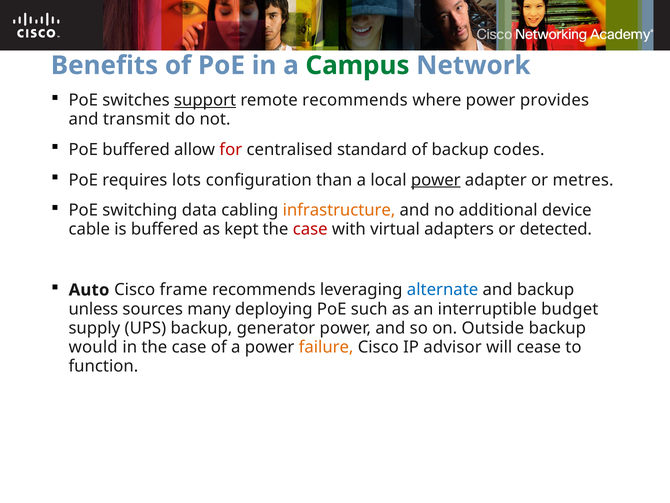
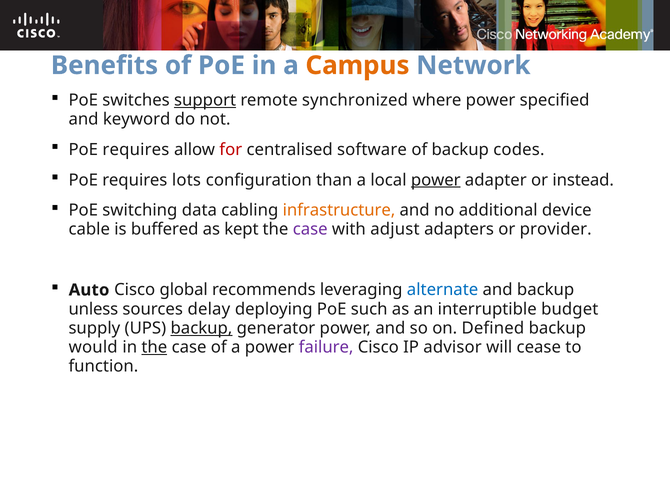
Campus colour: green -> orange
remote recommends: recommends -> synchronized
provides: provides -> specified
transmit: transmit -> keyword
buffered at (136, 150): buffered -> requires
standard: standard -> software
metres: metres -> instead
case at (310, 229) colour: red -> purple
virtual: virtual -> adjust
detected: detected -> provider
frame: frame -> global
many: many -> delay
backup at (201, 328) underline: none -> present
Outside: Outside -> Defined
the at (154, 347) underline: none -> present
failure colour: orange -> purple
